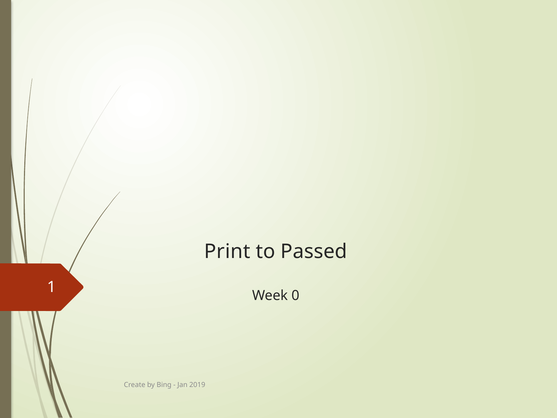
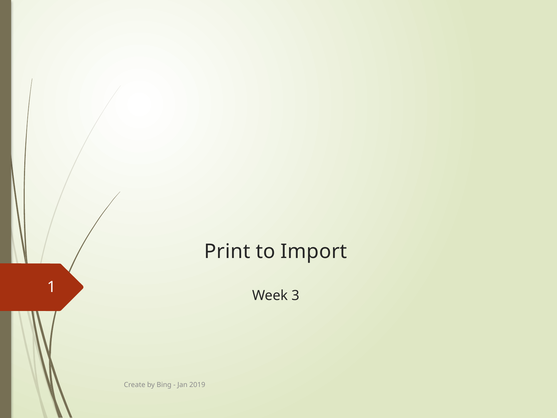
Passed: Passed -> Import
0: 0 -> 3
